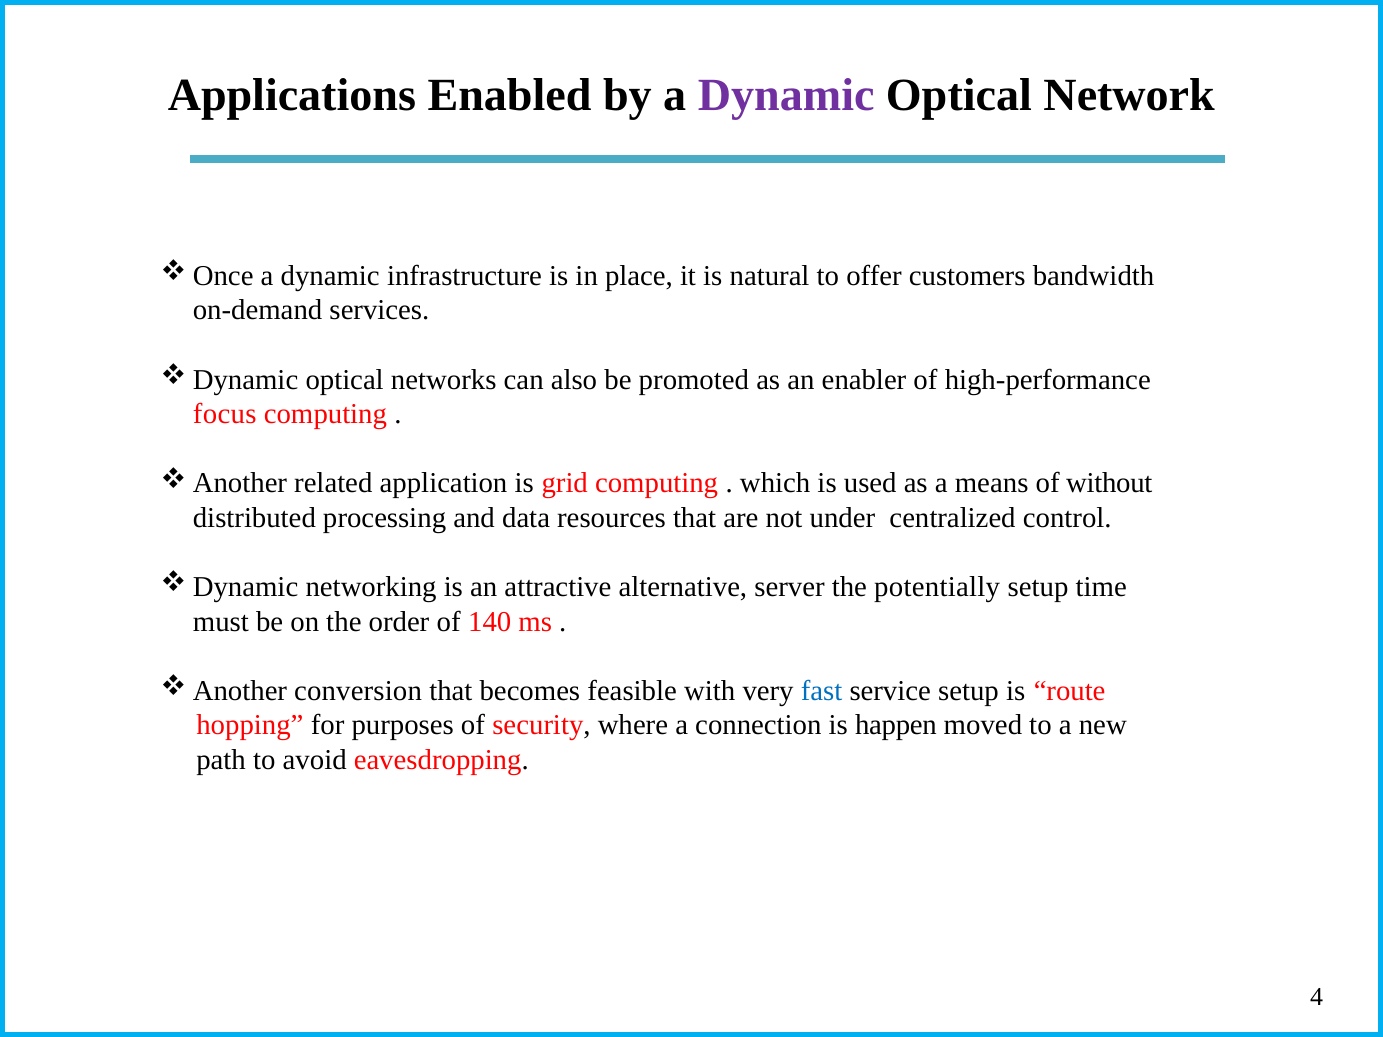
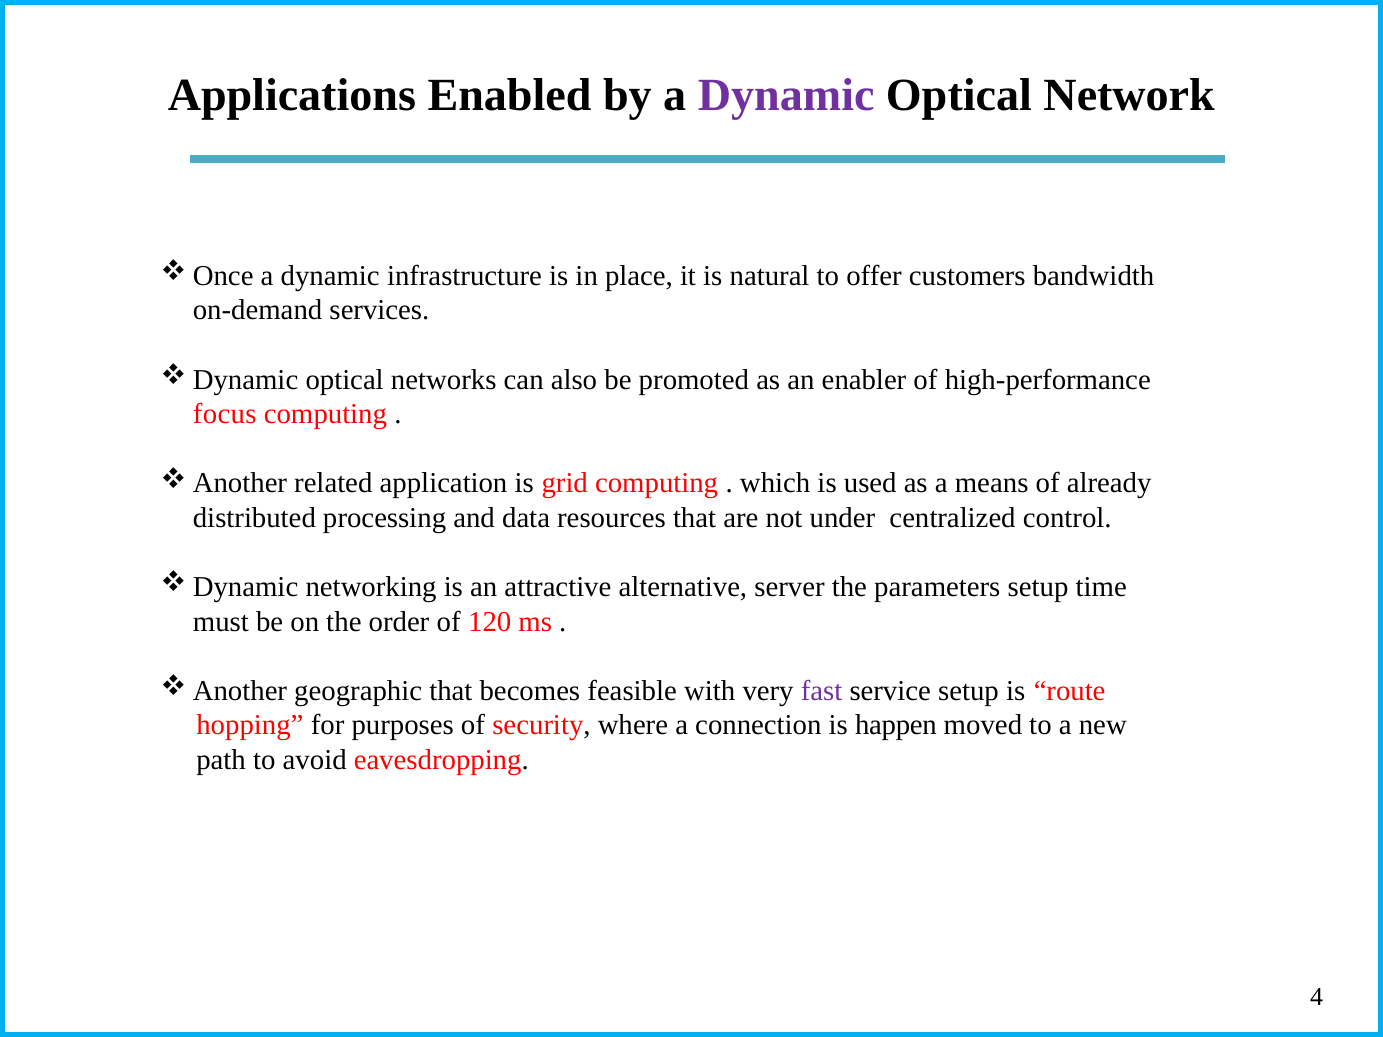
without: without -> already
potentially: potentially -> parameters
140: 140 -> 120
conversion: conversion -> geographic
fast colour: blue -> purple
